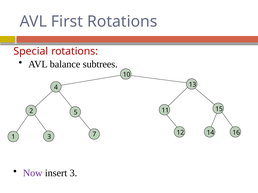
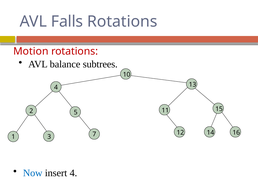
First: First -> Falls
Special: Special -> Motion
Now colour: purple -> blue
insert 3: 3 -> 4
